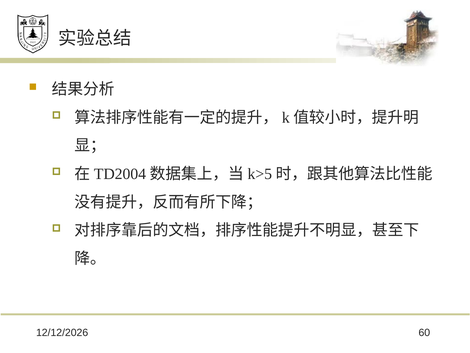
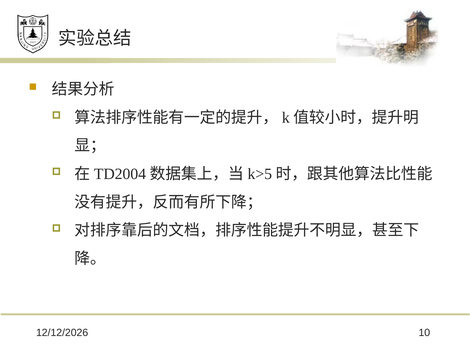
60: 60 -> 10
